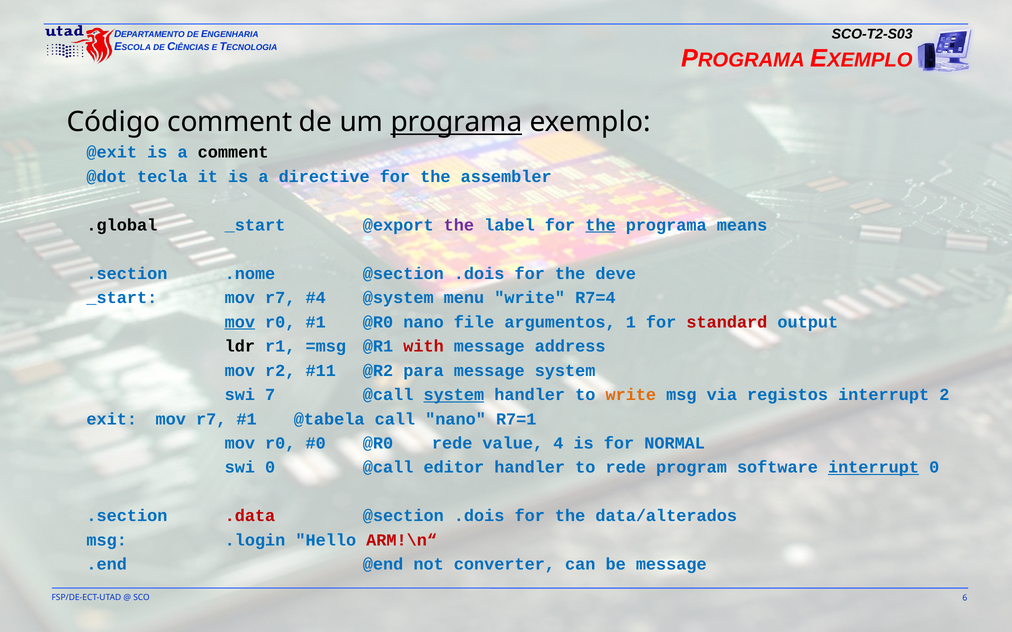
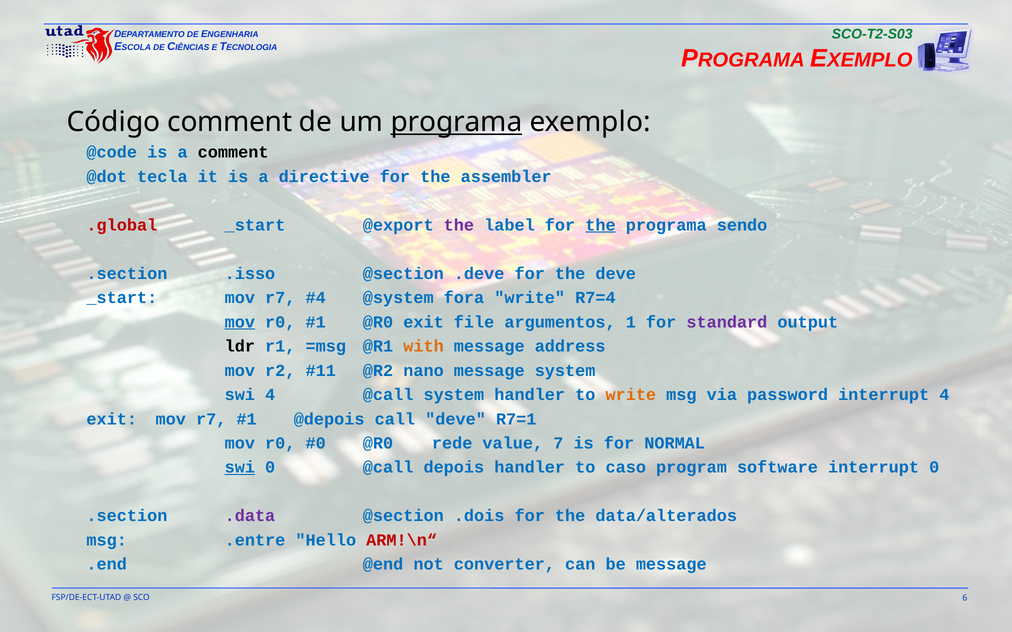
SCO-T2-S03 colour: black -> green
@exit: @exit -> @code
.global colour: black -> red
means: means -> sendo
.nome: .nome -> .isso
.dois at (479, 274): .dois -> .deve
menu: menu -> fora
@R0 nano: nano -> exit
standard colour: red -> purple
with colour: red -> orange
para: para -> nano
swi 7: 7 -> 4
system at (454, 395) underline: present -> none
registos: registos -> password
interrupt 2: 2 -> 4
@tabela: @tabela -> @depois
call nano: nano -> deve
4: 4 -> 7
swi at (240, 468) underline: none -> present
editor: editor -> depois
to rede: rede -> caso
interrupt at (874, 468) underline: present -> none
.data colour: red -> purple
.login: .login -> .entre
